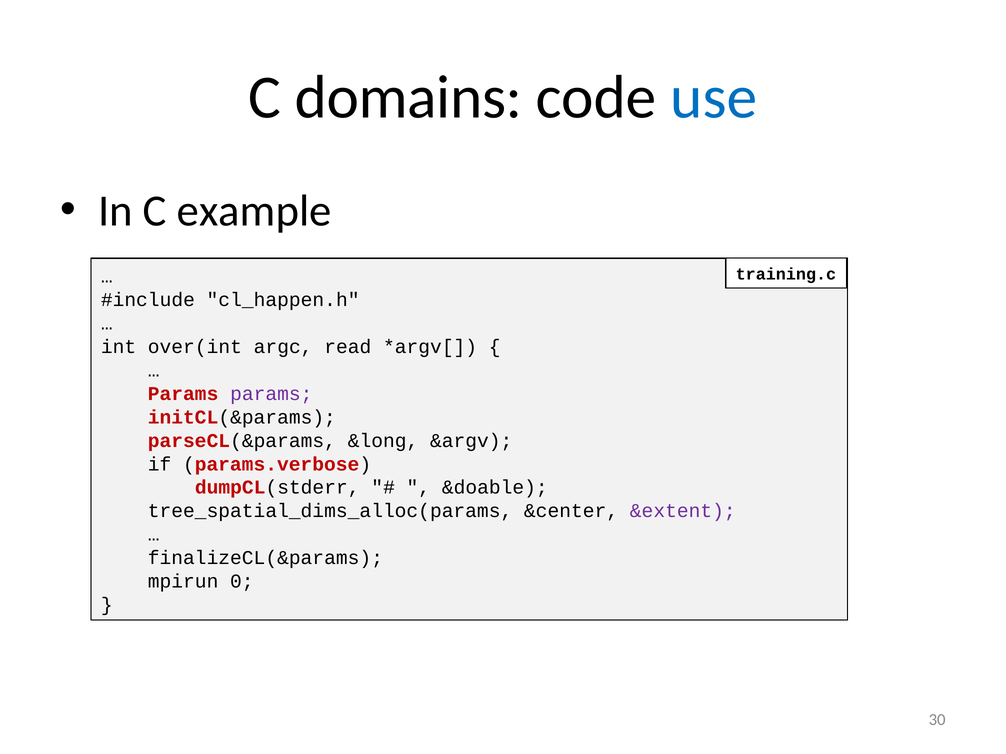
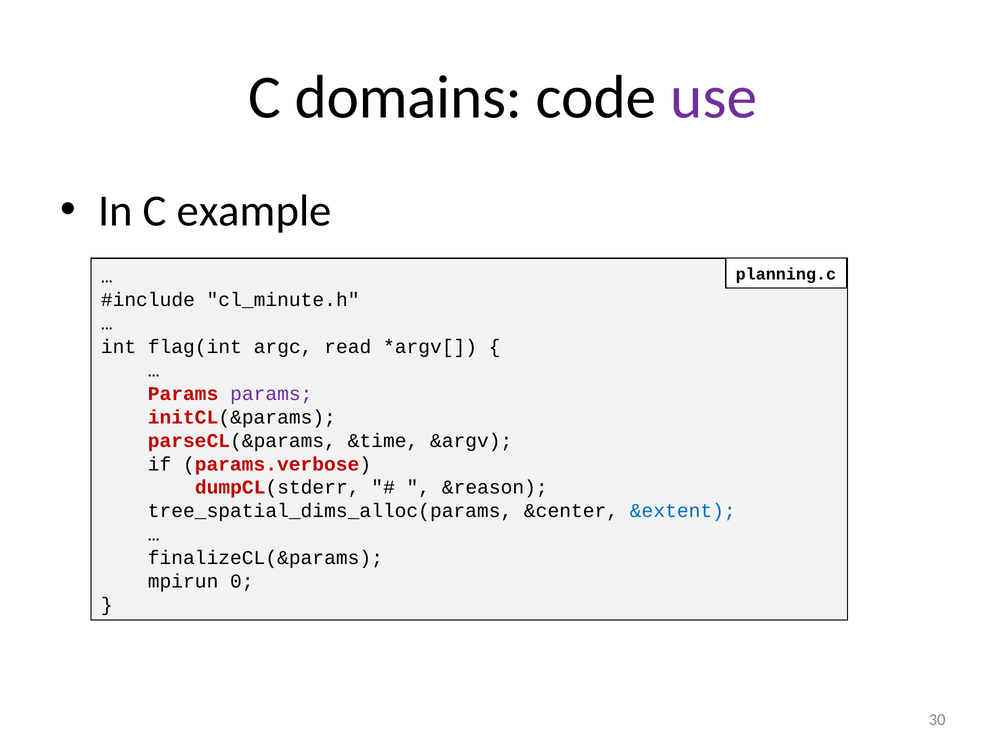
use colour: blue -> purple
training.c: training.c -> planning.c
cl_happen.h: cl_happen.h -> cl_minute.h
over(int: over(int -> flag(int
&long: &long -> &time
&doable: &doable -> &reason
&extent colour: purple -> blue
